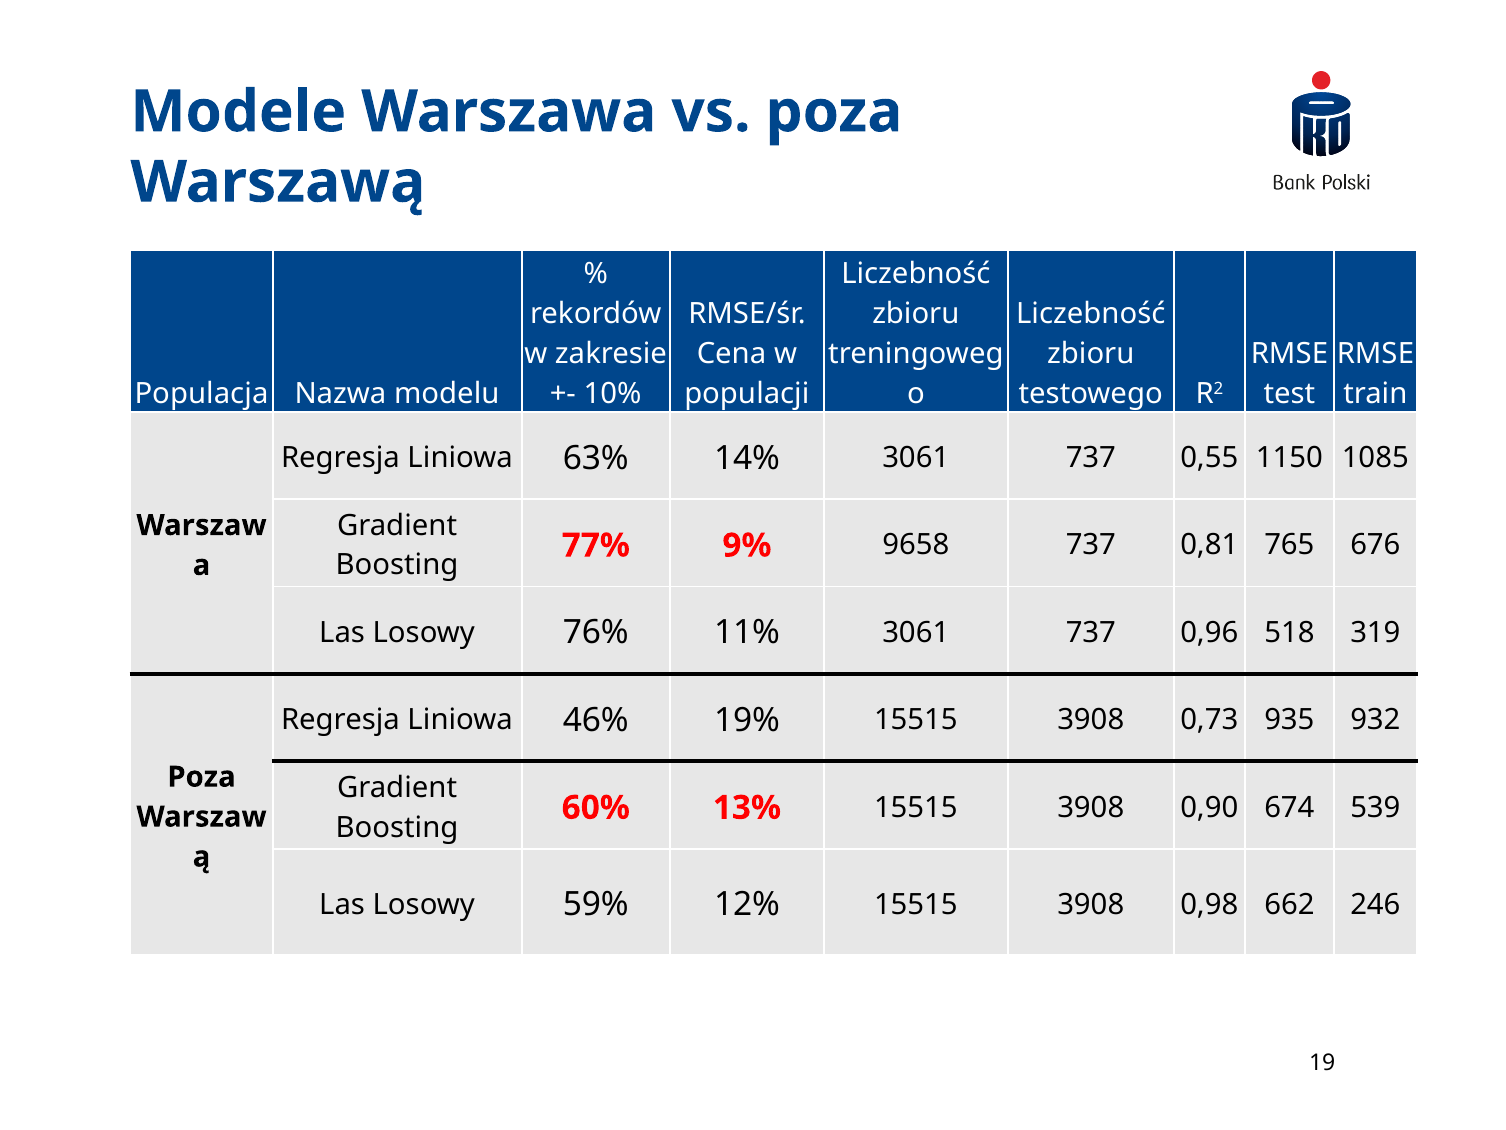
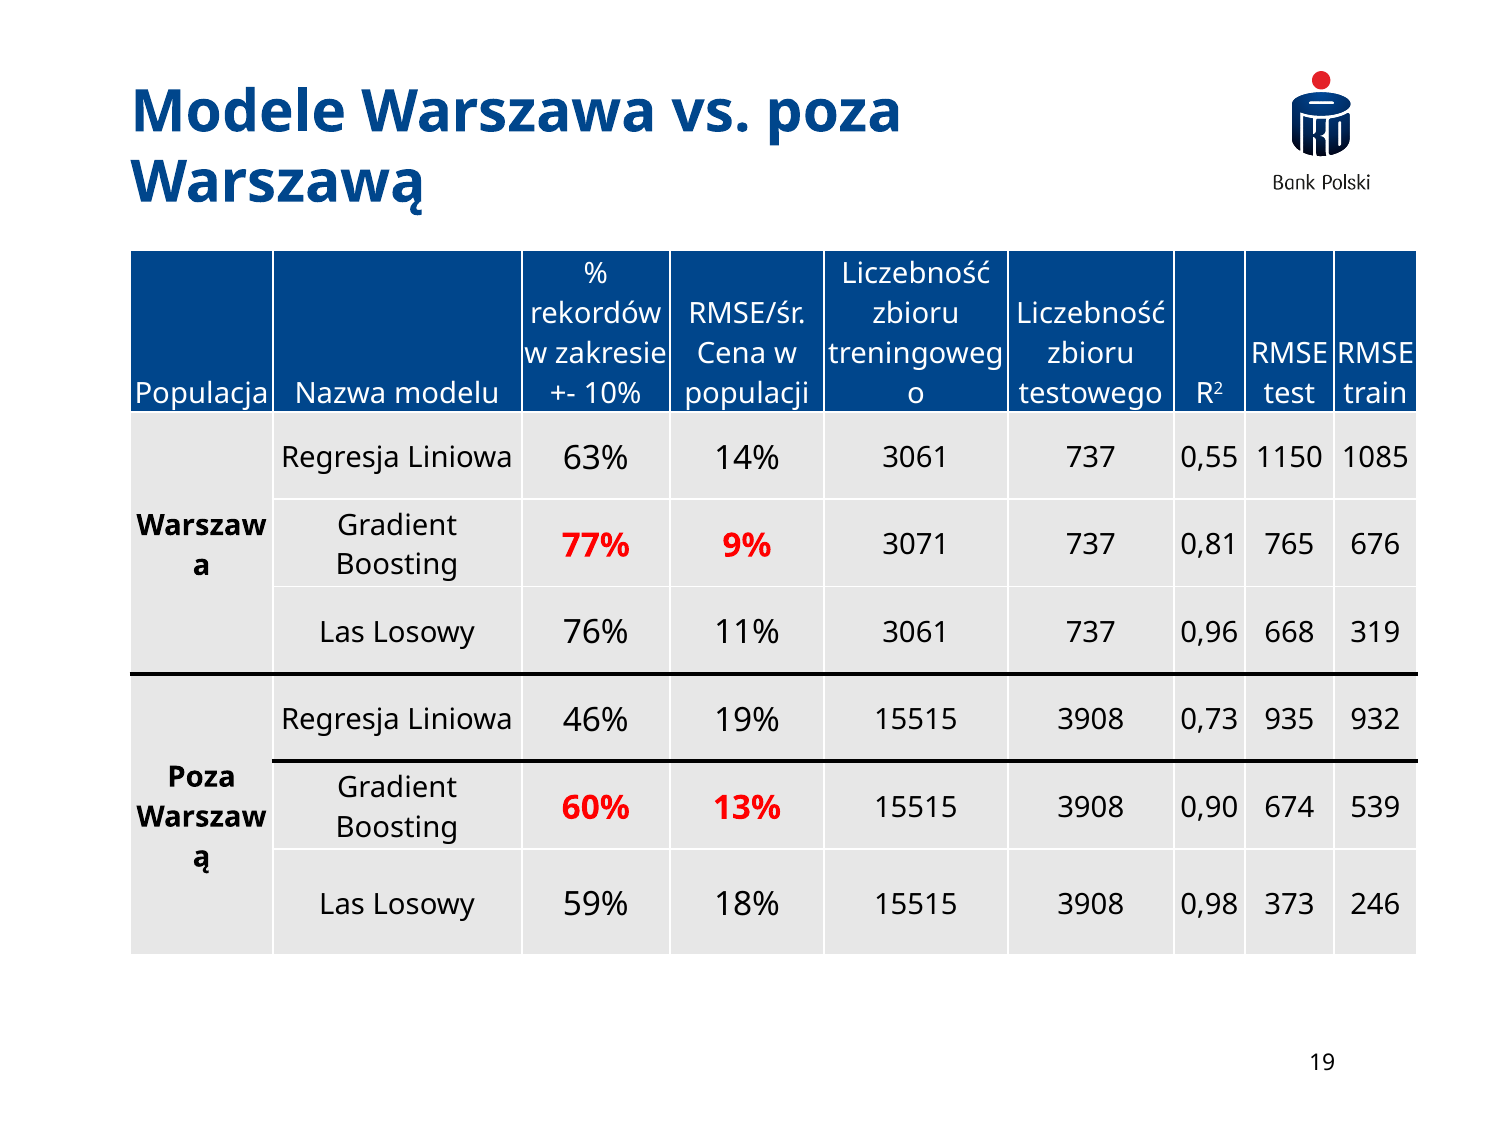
9658: 9658 -> 3071
518: 518 -> 668
12%: 12% -> 18%
662: 662 -> 373
